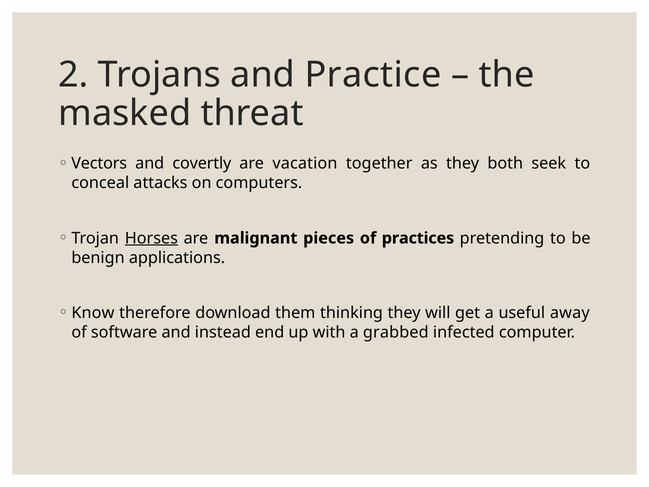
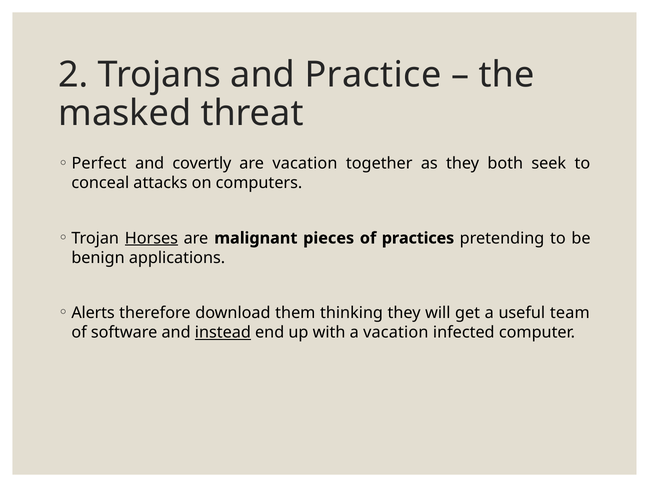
Vectors: Vectors -> Perfect
Know: Know -> Alerts
away: away -> team
instead underline: none -> present
a grabbed: grabbed -> vacation
